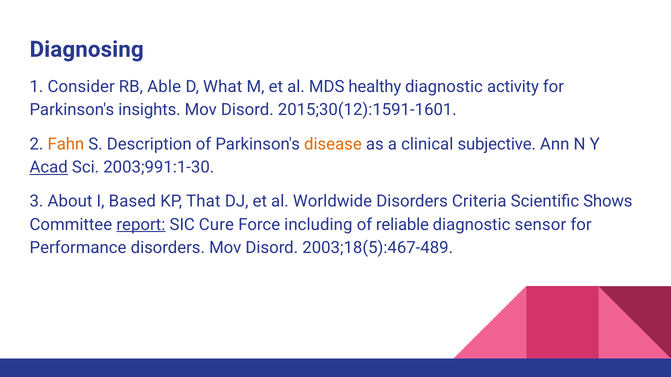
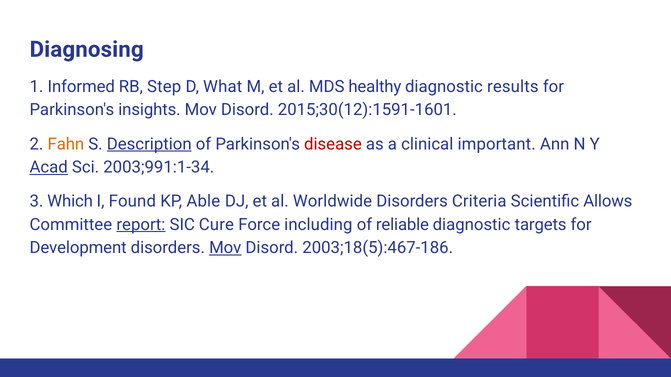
Consider: Consider -> Informed
Able: Able -> Step
activity: activity -> results
Description underline: none -> present
disease colour: orange -> red
subjective: subjective -> important
2003;991:1-30: 2003;991:1-30 -> 2003;991:1-34
About: About -> Which
Based: Based -> Found
That: That -> Able
Shows: Shows -> Allows
sensor: sensor -> targets
Performance: Performance -> Development
Mov at (225, 248) underline: none -> present
2003;18(5):467-489: 2003;18(5):467-489 -> 2003;18(5):467-186
